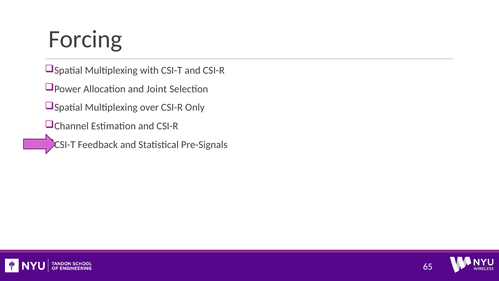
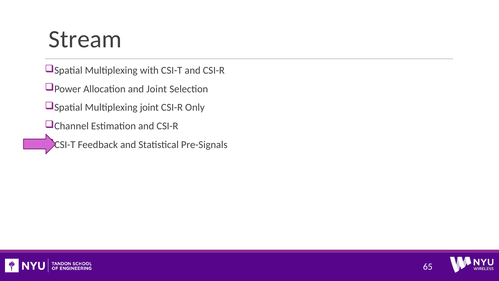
Forcing: Forcing -> Stream
Multiplexing over: over -> joint
